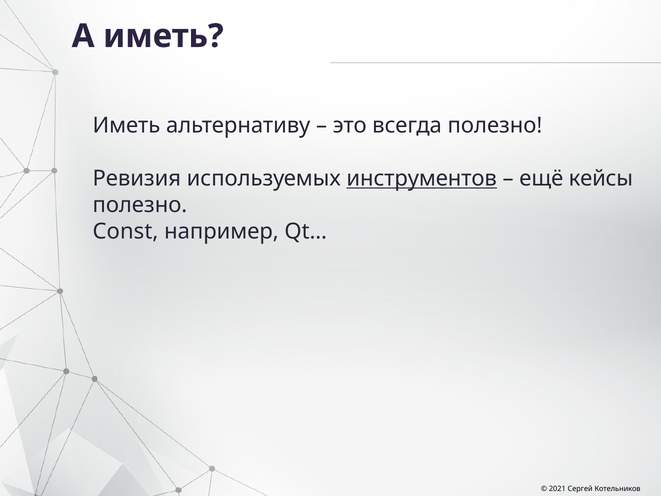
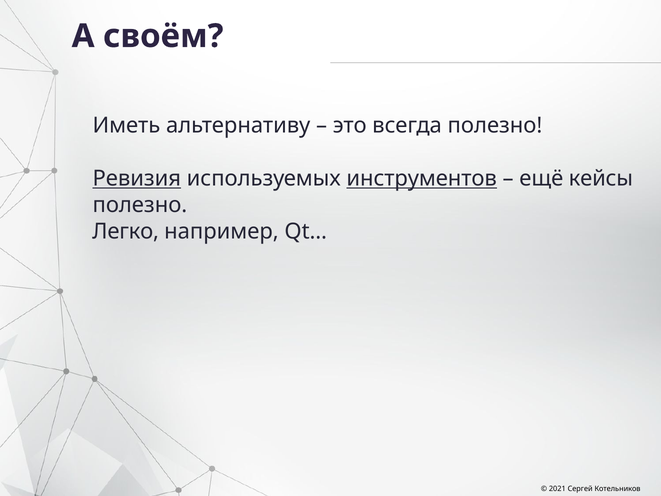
А иметь: иметь -> своём
Ревизия underline: none -> present
Const: Const -> Легко
